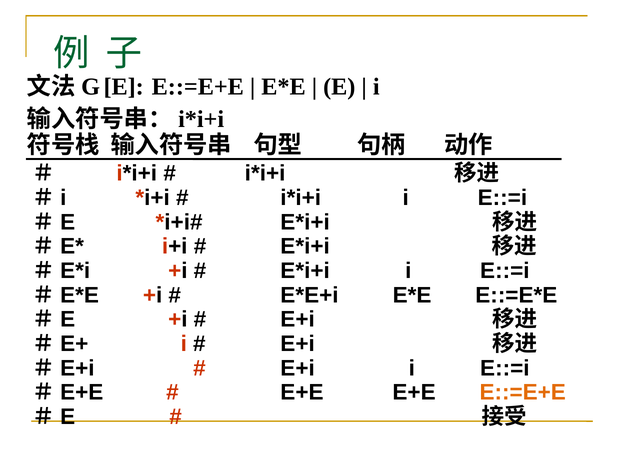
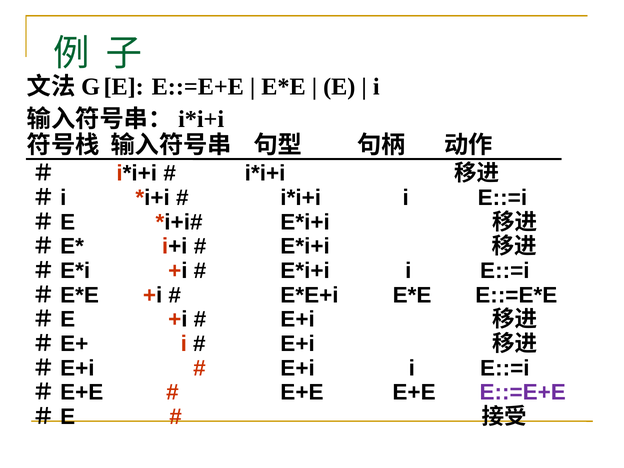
E::=E+E at (523, 392) colour: orange -> purple
